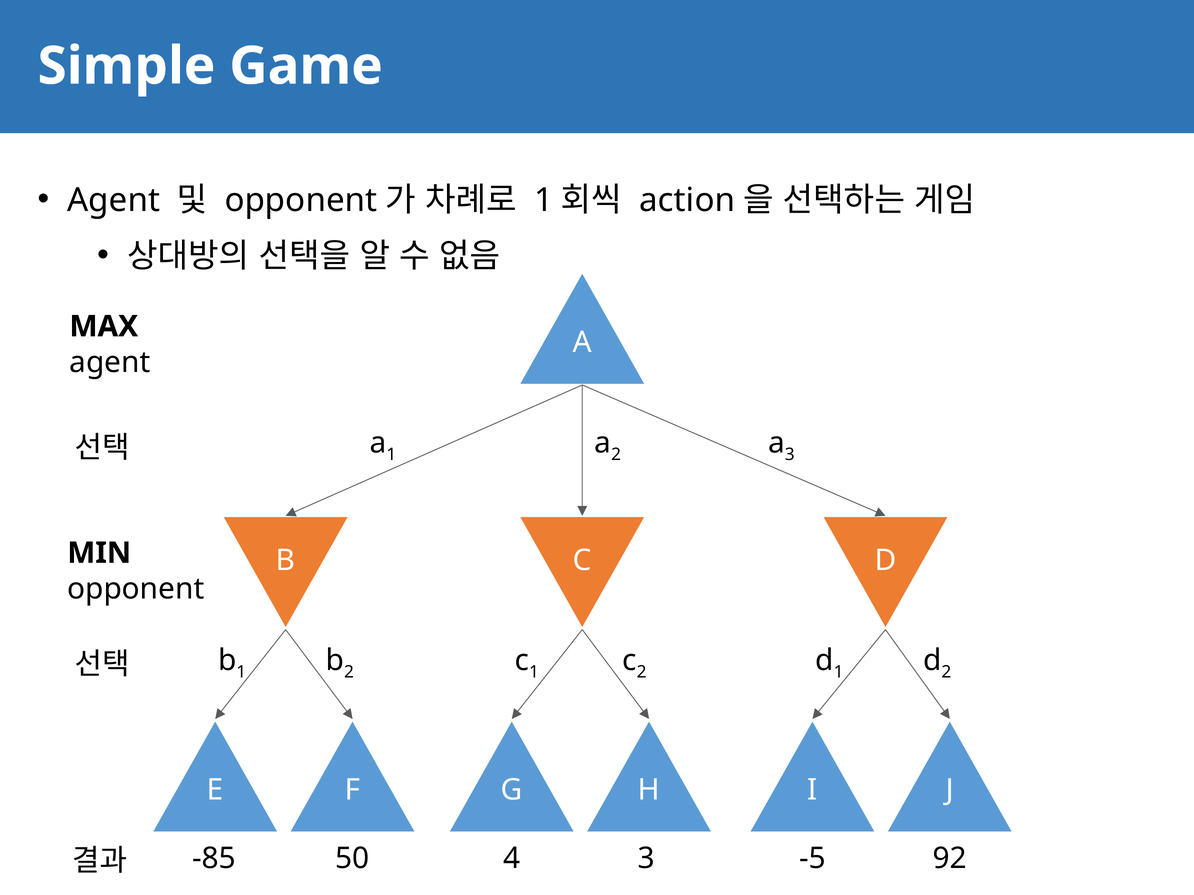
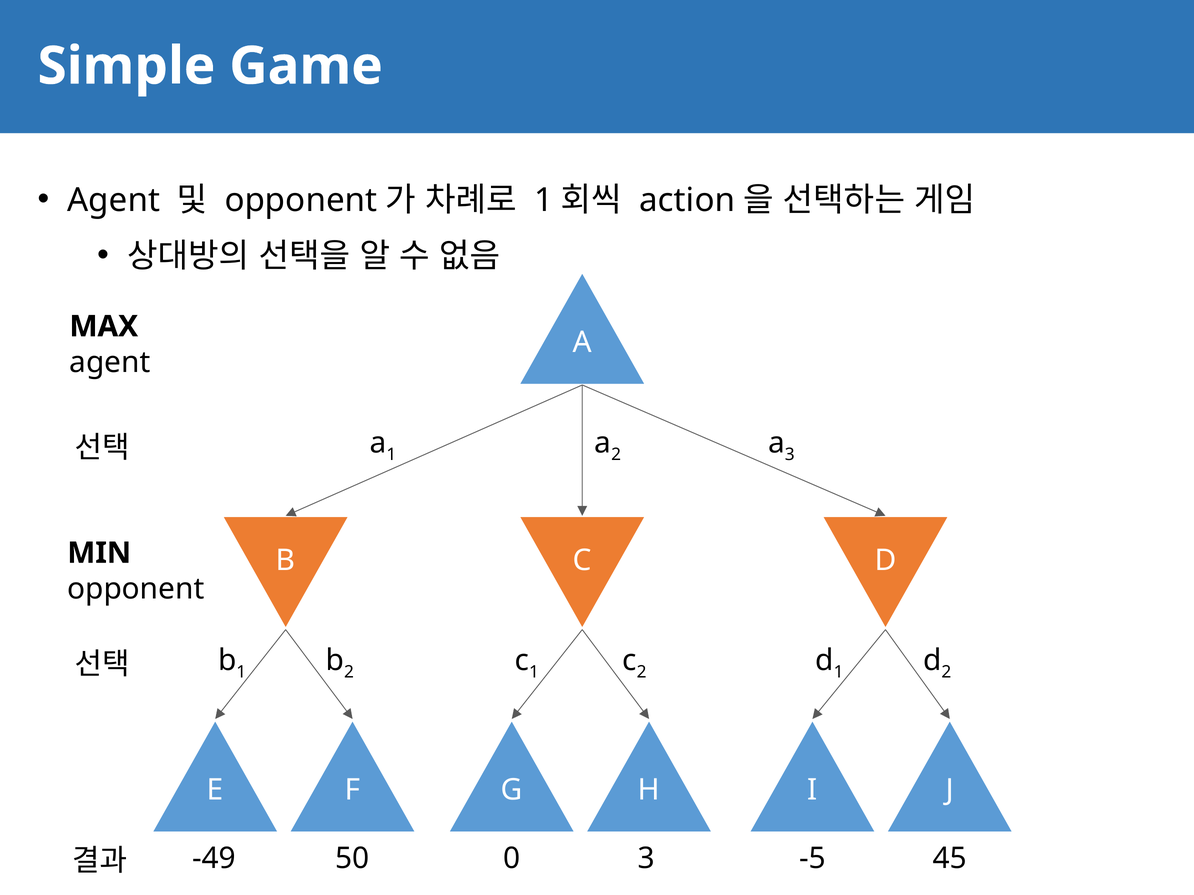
-85: -85 -> -49
4: 4 -> 0
92: 92 -> 45
